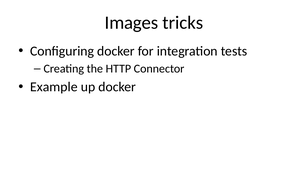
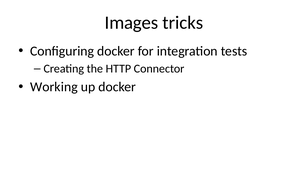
Example: Example -> Working
